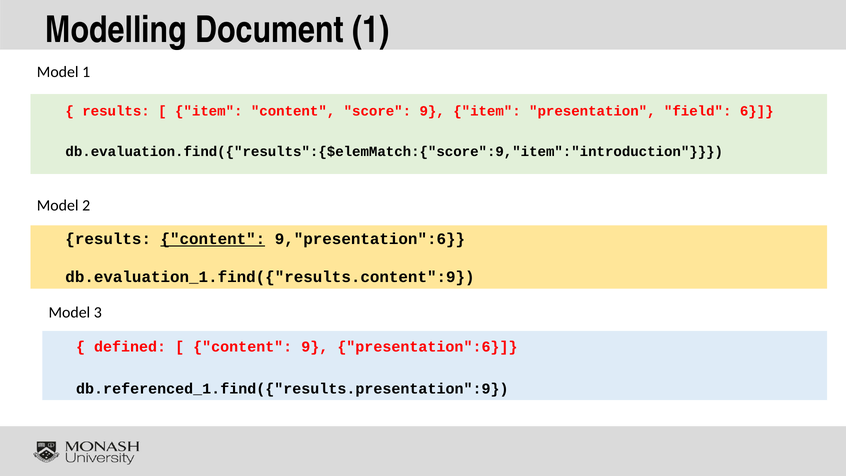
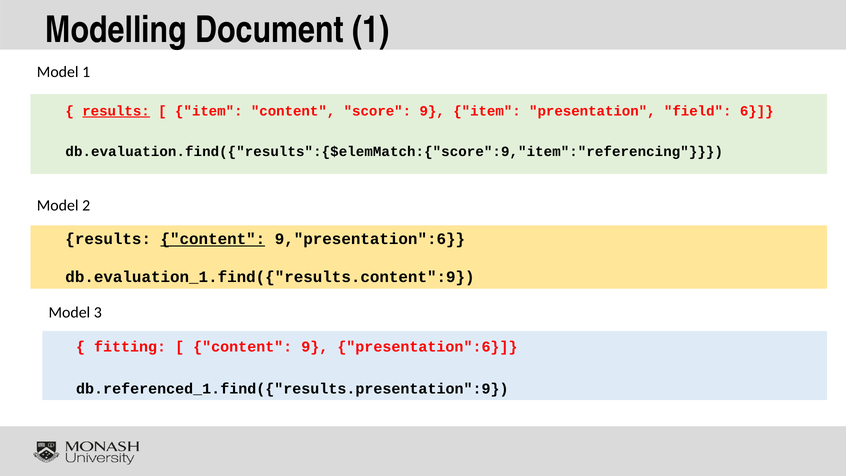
results at (116, 111) underline: none -> present
db.evaluation.find({"results":{$elemMatch:{"score":9,"item":"introduction: db.evaluation.find({"results":{$elemMatch:{"score":9,"item":"introduction -> db.evaluation.find({"results":{$elemMatch:{"score":9,"item":"referencing
defined: defined -> fitting
